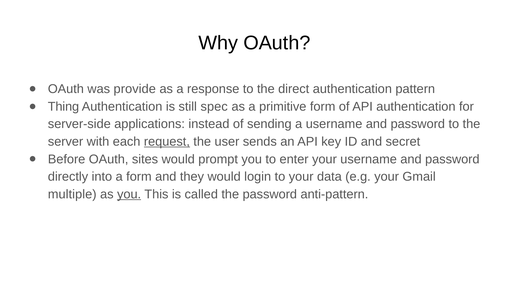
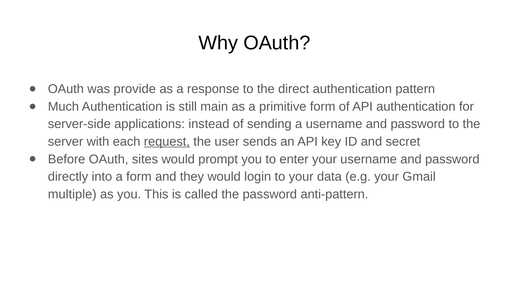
Thing: Thing -> Much
spec: spec -> main
you at (129, 194) underline: present -> none
